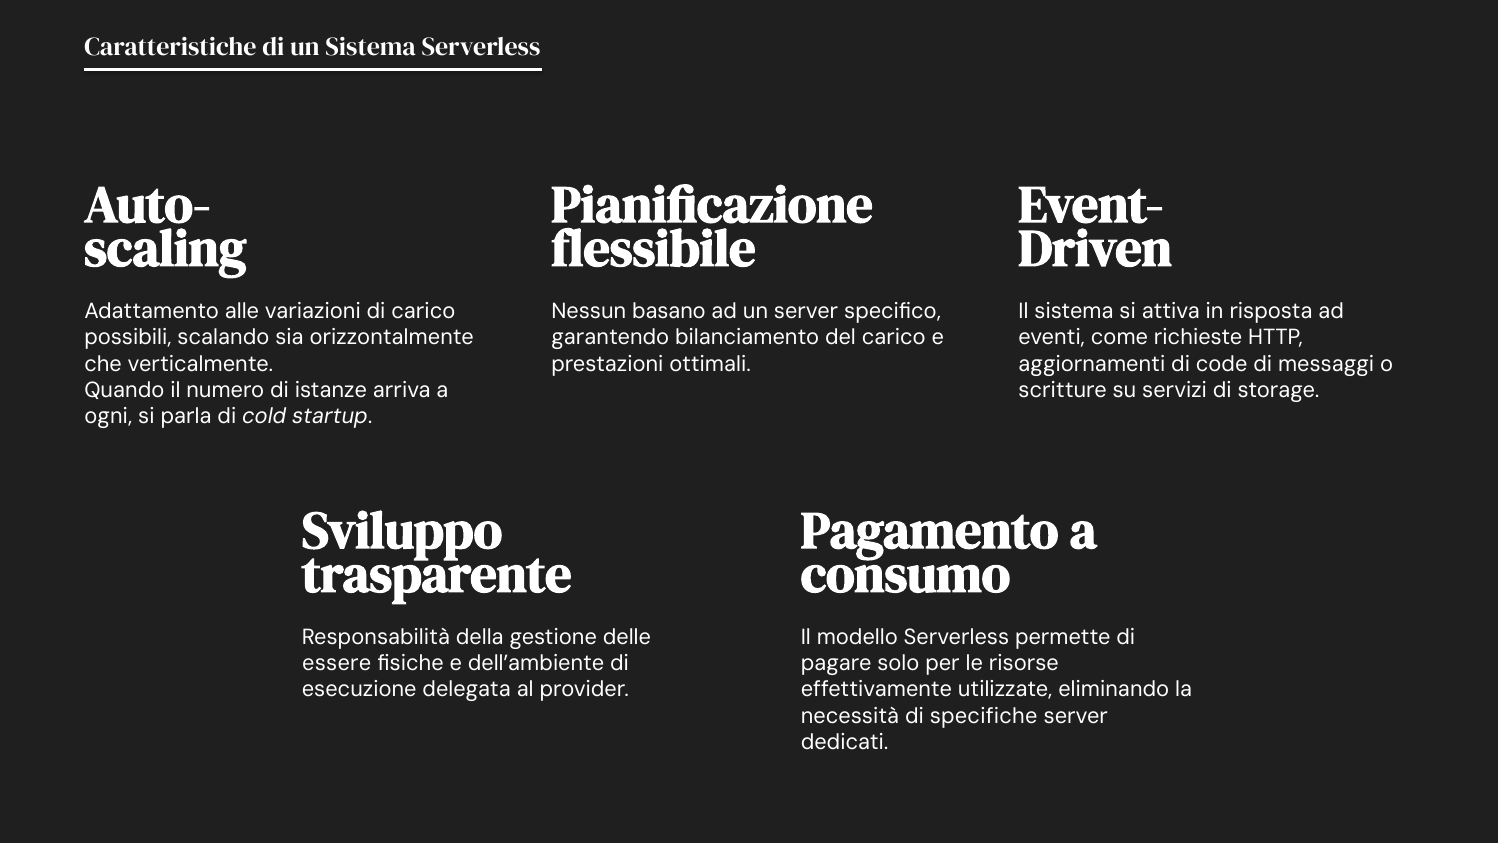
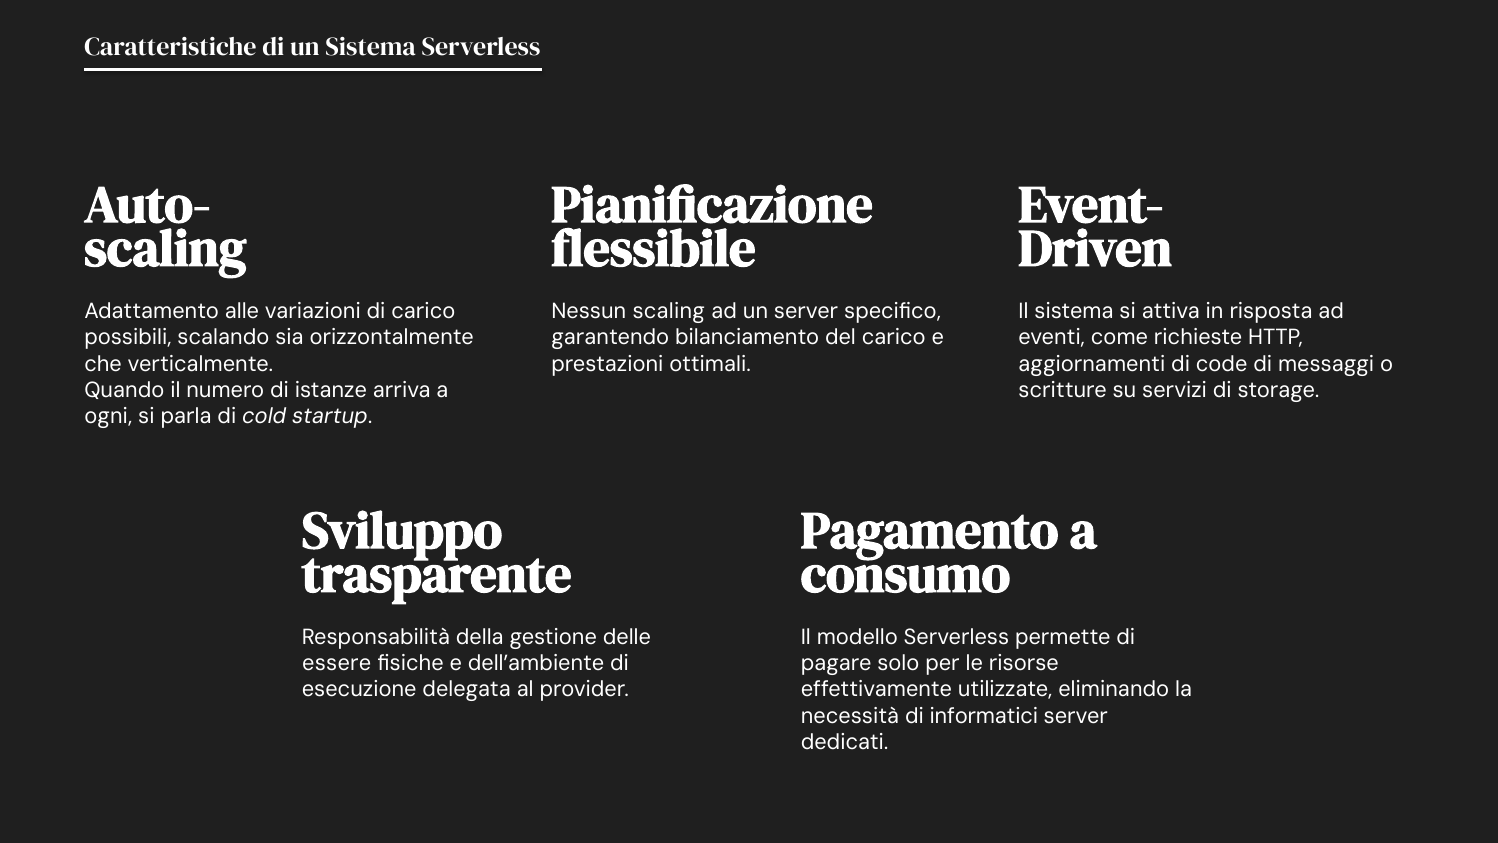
Nessun basano: basano -> scaling
specifiche: specifiche -> informatici
